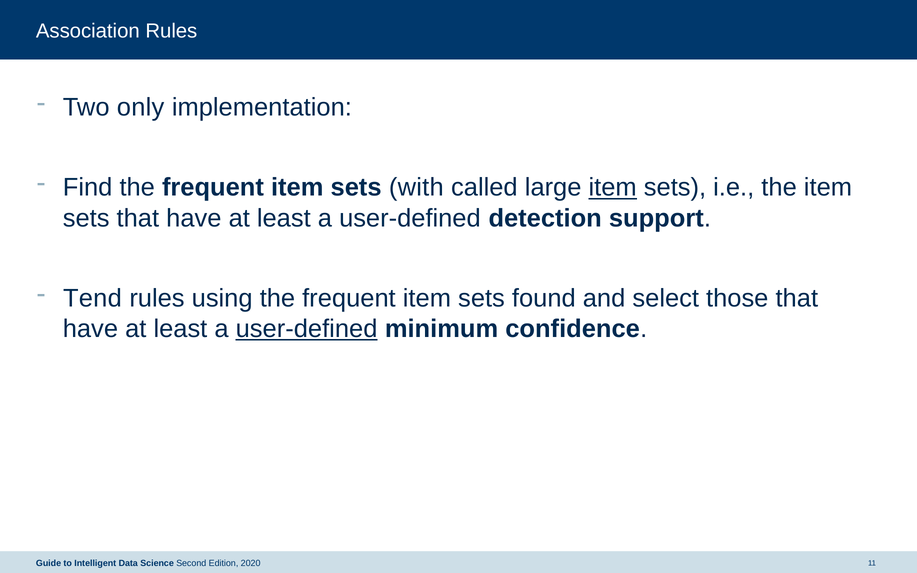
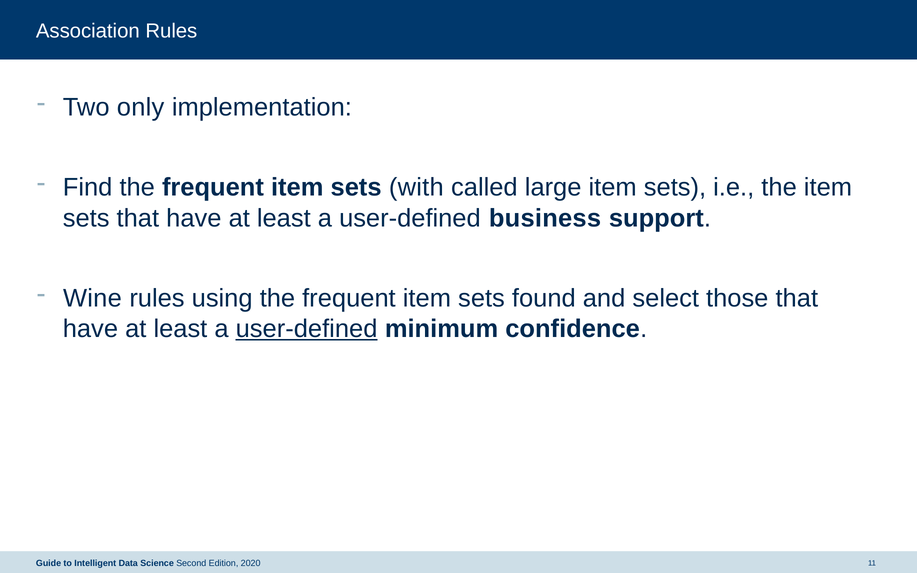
item at (613, 188) underline: present -> none
detection: detection -> business
Tend: Tend -> Wine
